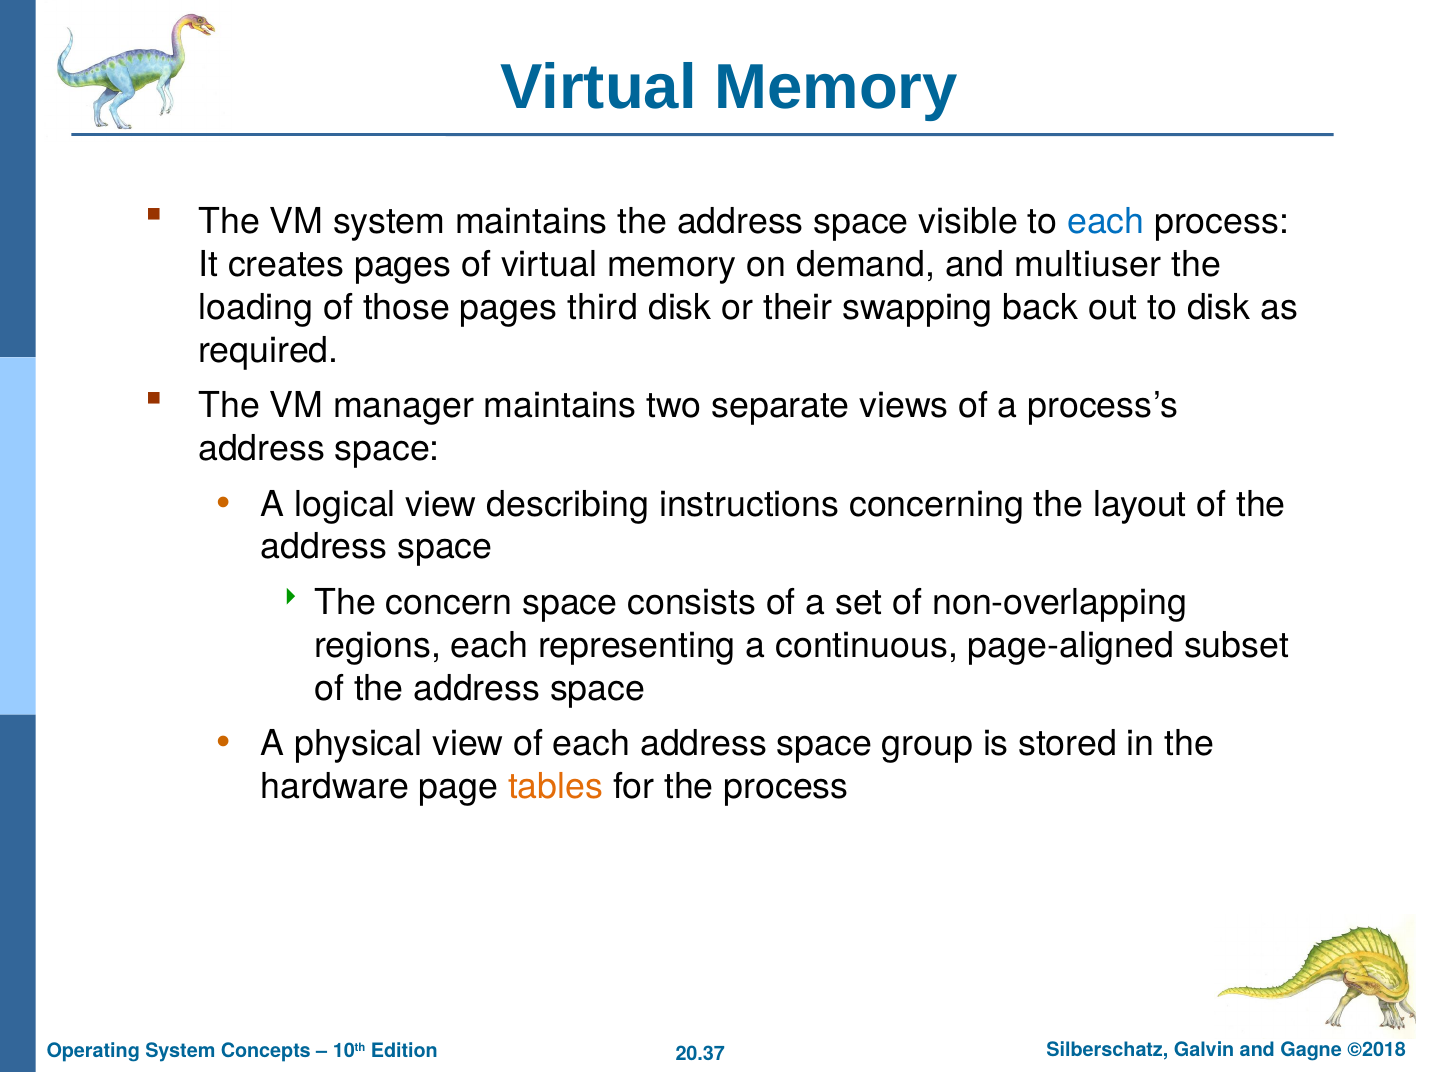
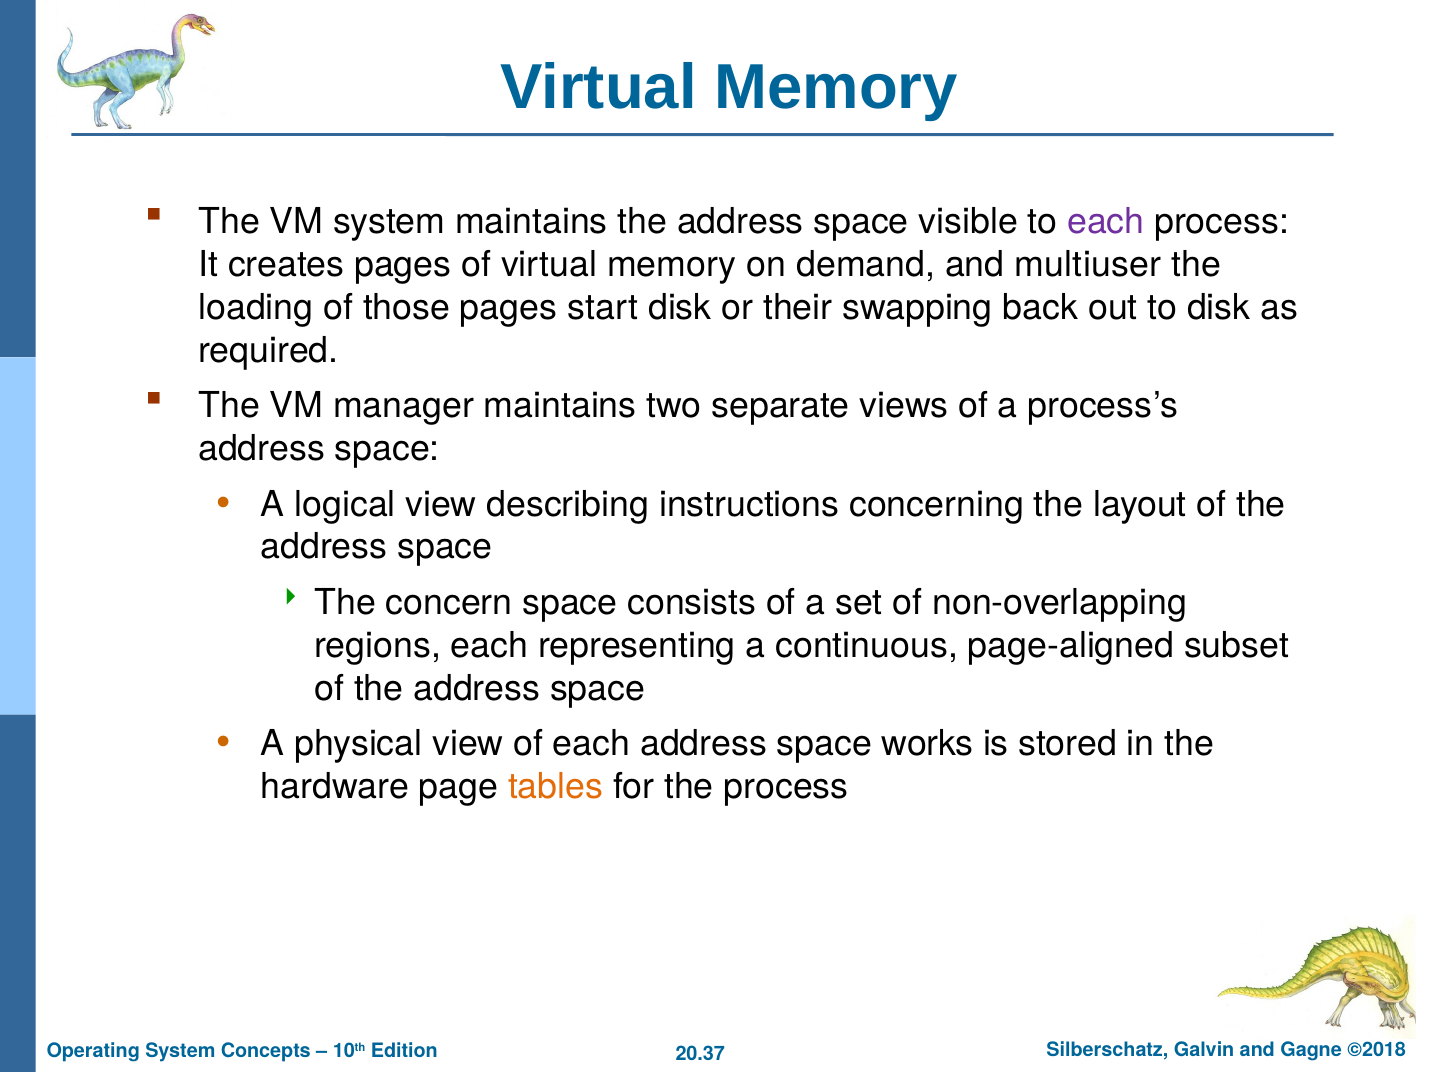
each at (1106, 222) colour: blue -> purple
third: third -> start
group: group -> works
